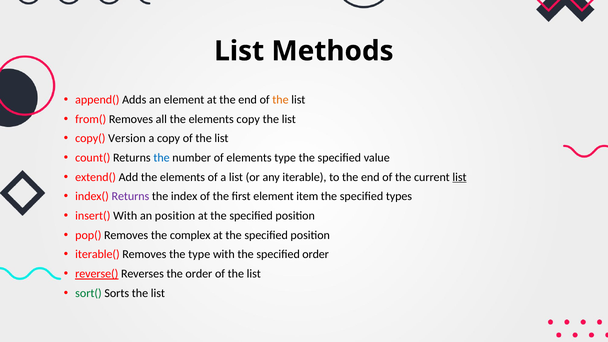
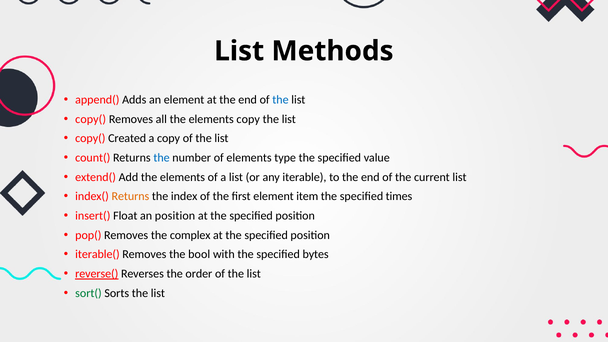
the at (280, 100) colour: orange -> blue
from( at (91, 119): from( -> copy(
Version: Version -> Created
list at (460, 177) underline: present -> none
Returns at (130, 196) colour: purple -> orange
types: types -> times
insert( With: With -> Float
the type: type -> bool
specified order: order -> bytes
